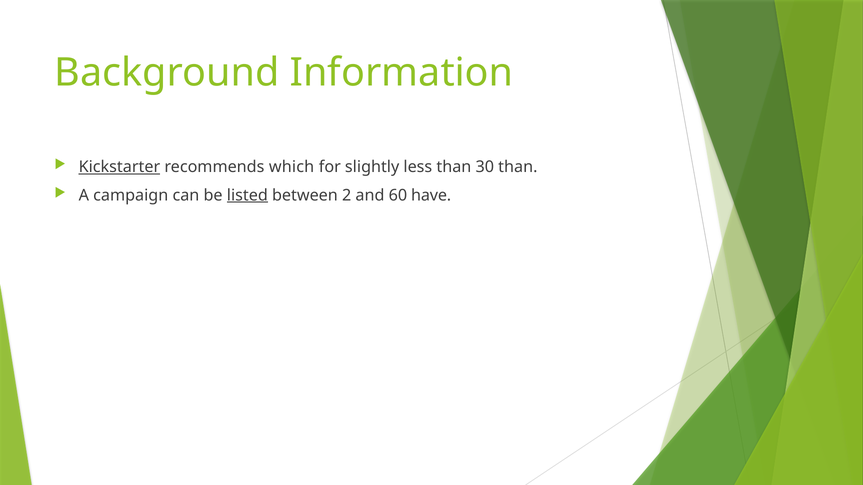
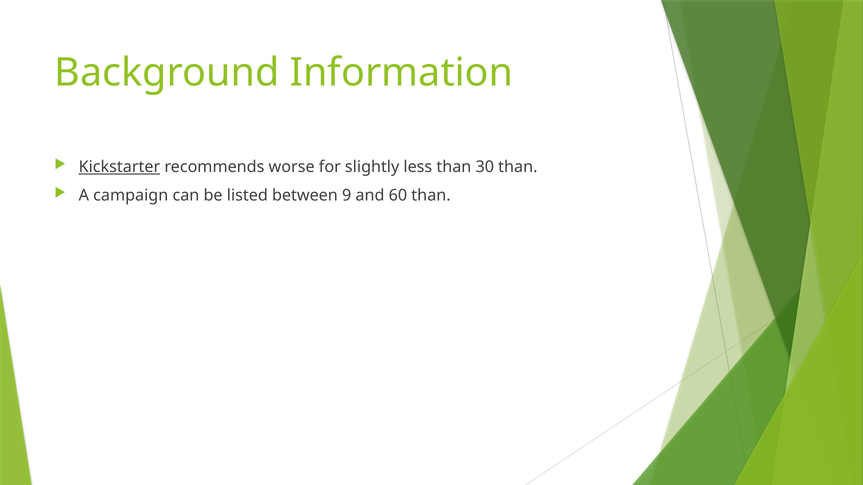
which: which -> worse
listed underline: present -> none
2: 2 -> 9
60 have: have -> than
